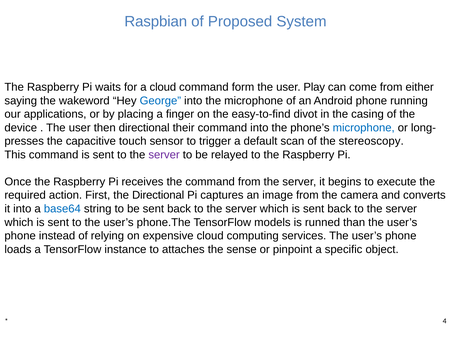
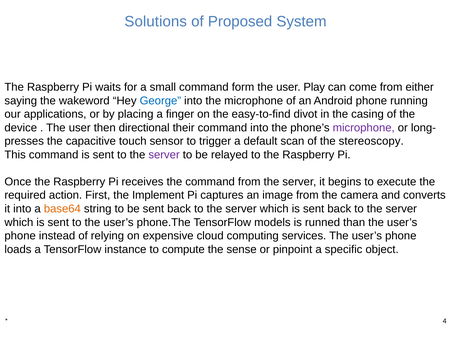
Raspbian: Raspbian -> Solutions
a cloud: cloud -> small
microphone at (364, 128) colour: blue -> purple
the Directional: Directional -> Implement
base64 colour: blue -> orange
attaches: attaches -> compute
